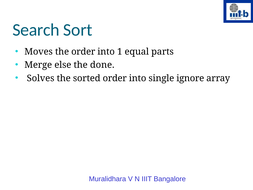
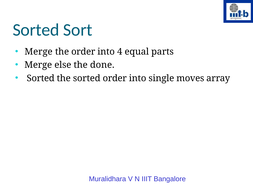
Search at (36, 30): Search -> Sorted
Moves at (39, 52): Moves -> Merge
1: 1 -> 4
Solves at (41, 78): Solves -> Sorted
ignore: ignore -> moves
